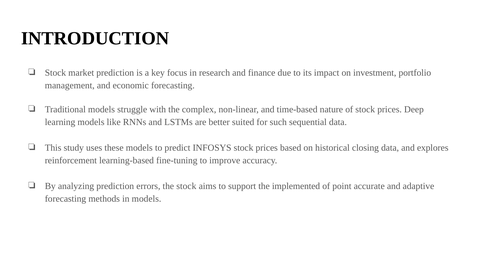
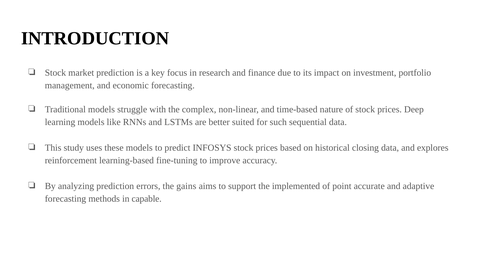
the stock: stock -> gains
in models: models -> capable
